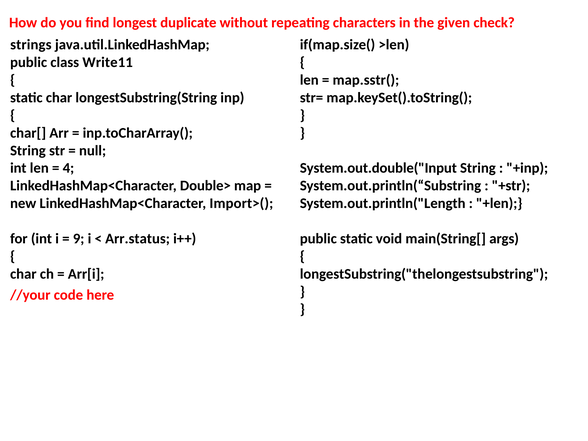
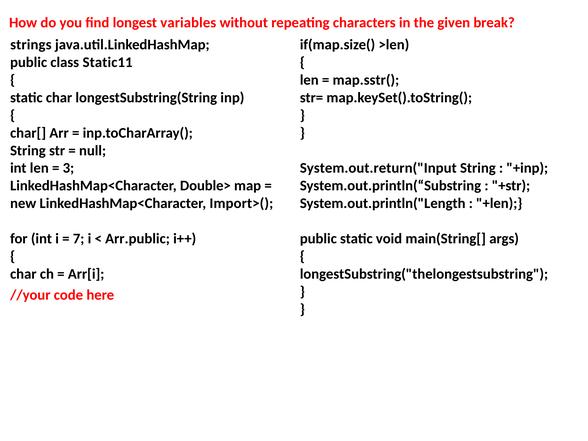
duplicate: duplicate -> variables
check: check -> break
Write11: Write11 -> Static11
4: 4 -> 3
System.out.double("Input: System.out.double("Input -> System.out.return("Input
9: 9 -> 7
Arr.status: Arr.status -> Arr.public
